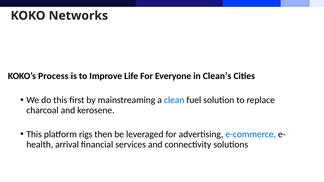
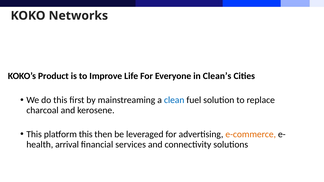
Process: Process -> Product
platform rigs: rigs -> this
e-commerce colour: blue -> orange
